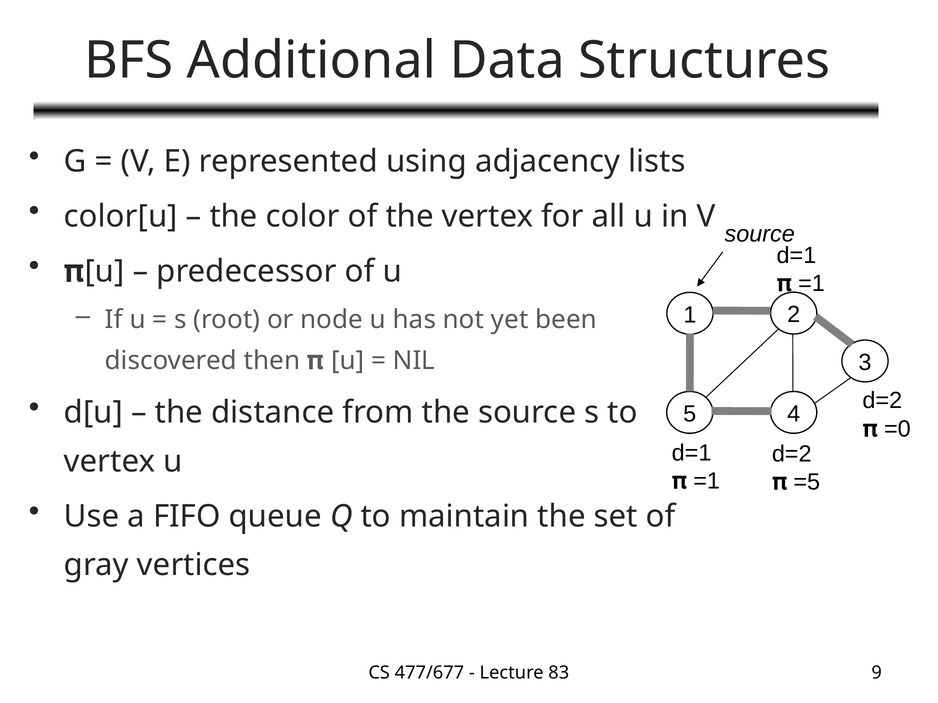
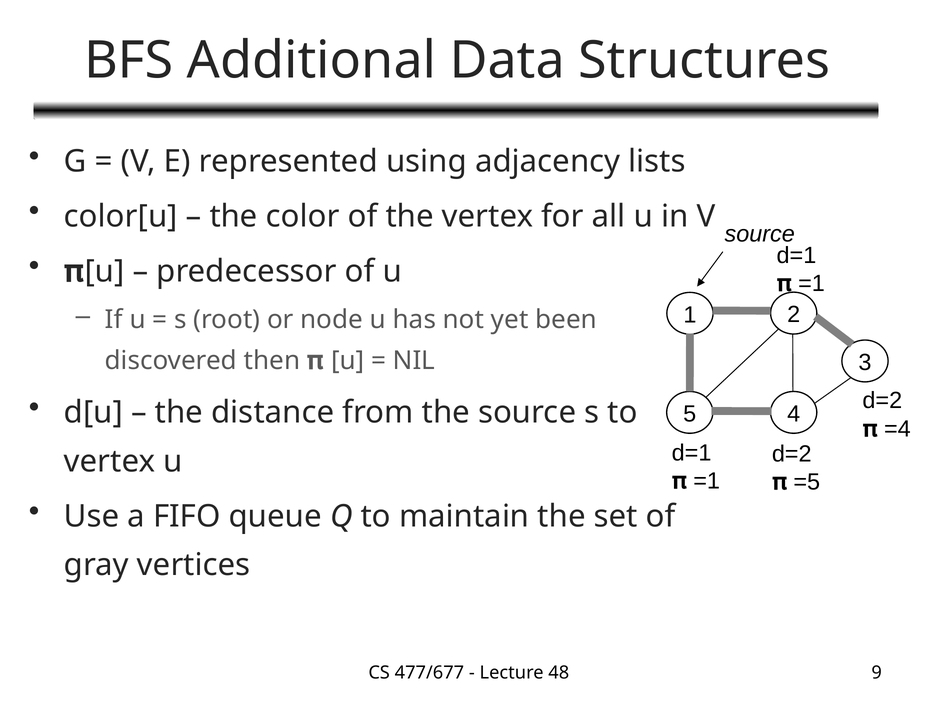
=0: =0 -> =4
83: 83 -> 48
